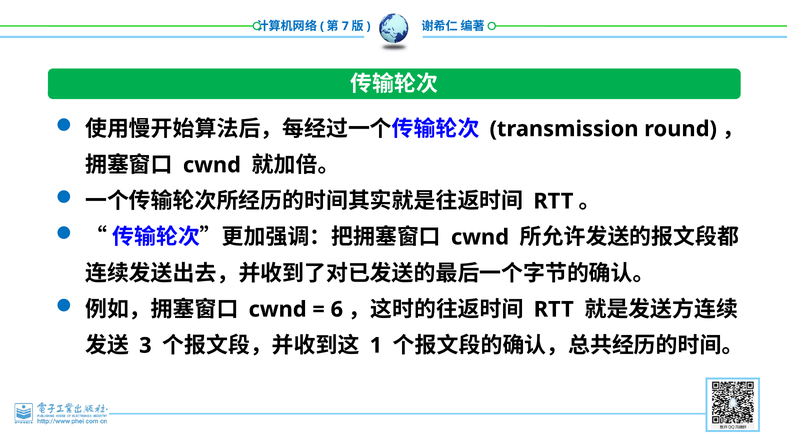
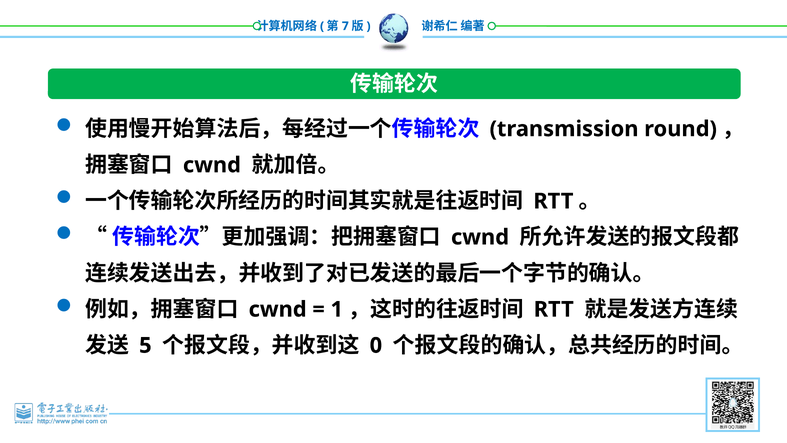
6: 6 -> 1
3: 3 -> 5
1: 1 -> 0
